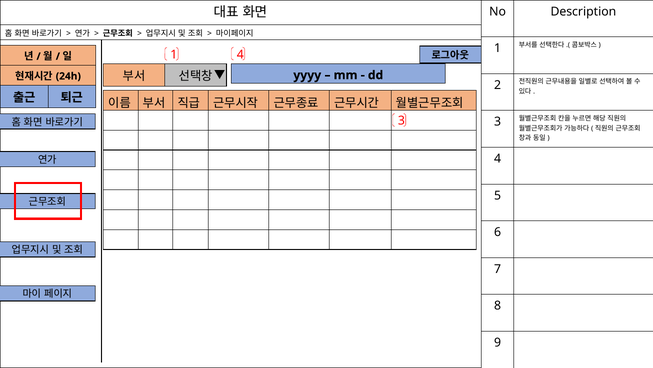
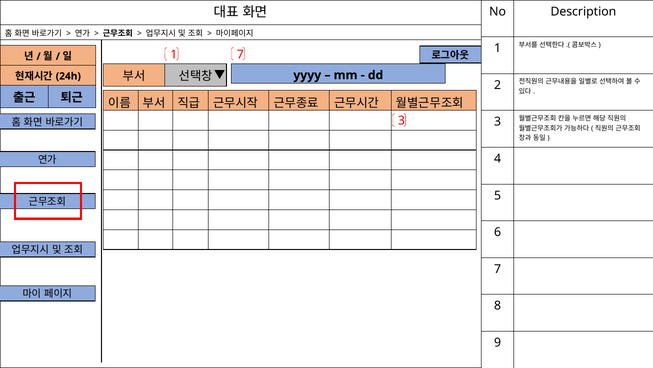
1 4: 4 -> 7
